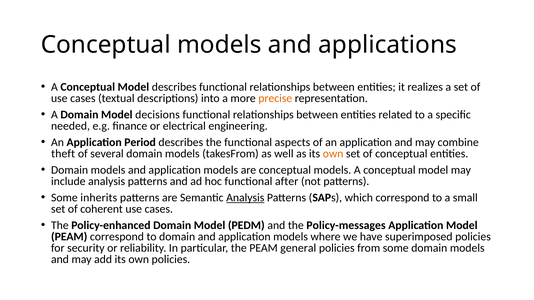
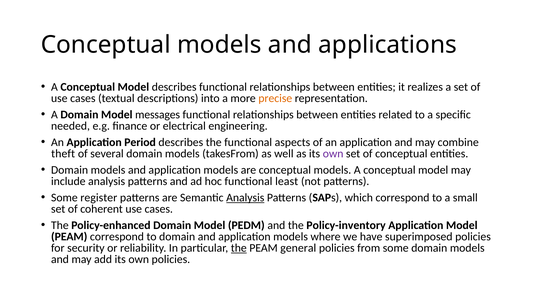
decisions: decisions -> messages
own at (333, 154) colour: orange -> purple
after: after -> least
inherits: inherits -> register
Policy-messages: Policy-messages -> Policy-inventory
the at (239, 248) underline: none -> present
